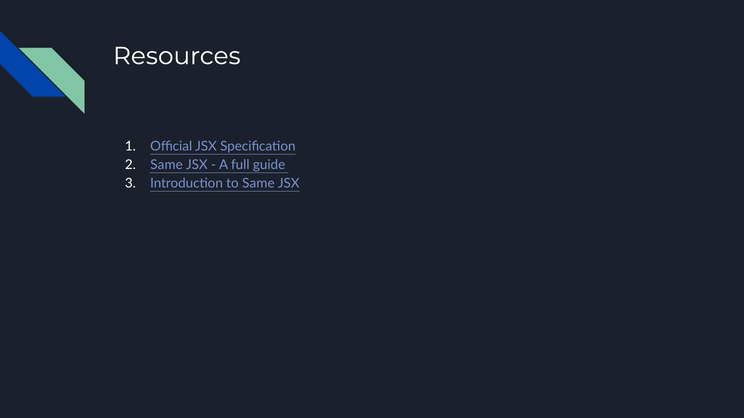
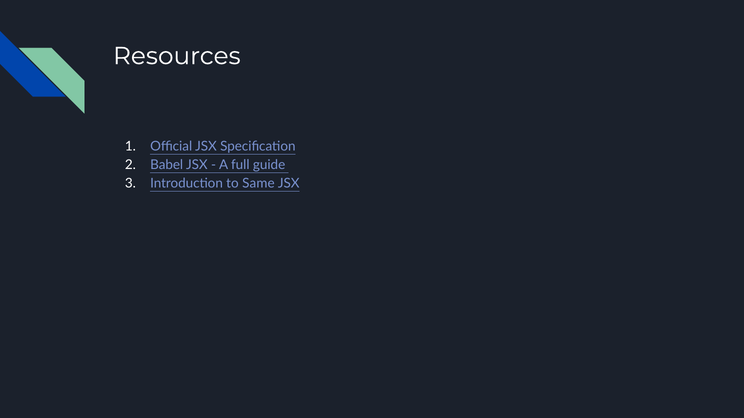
Same at (167, 165): Same -> Babel
